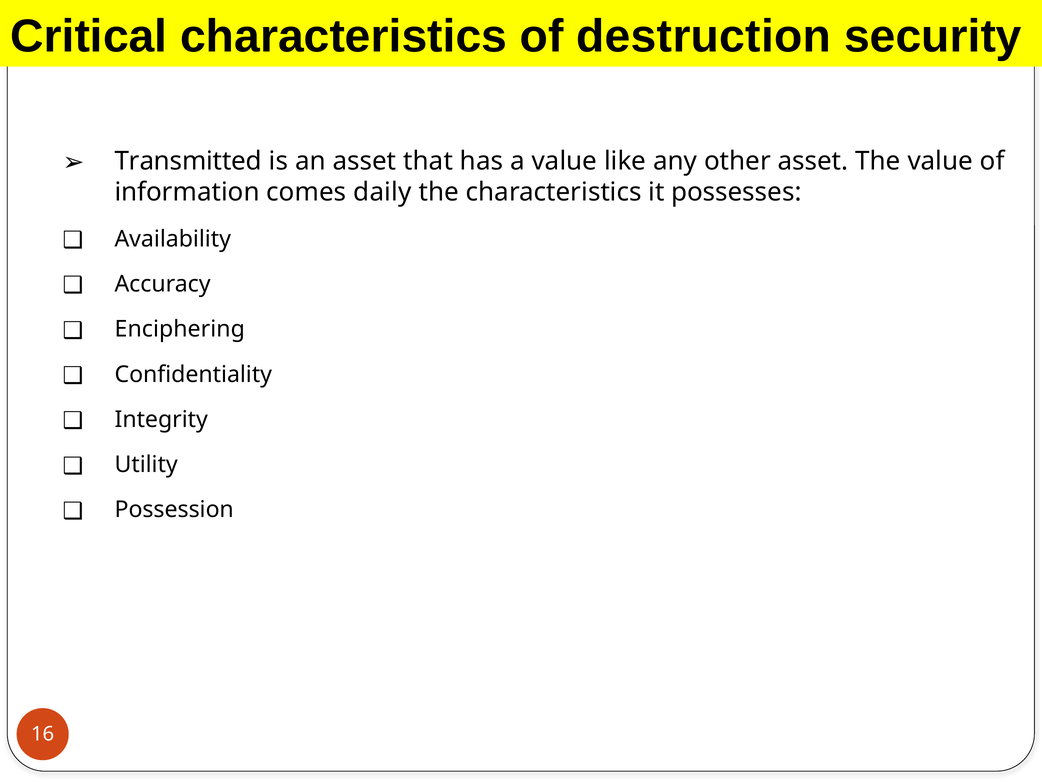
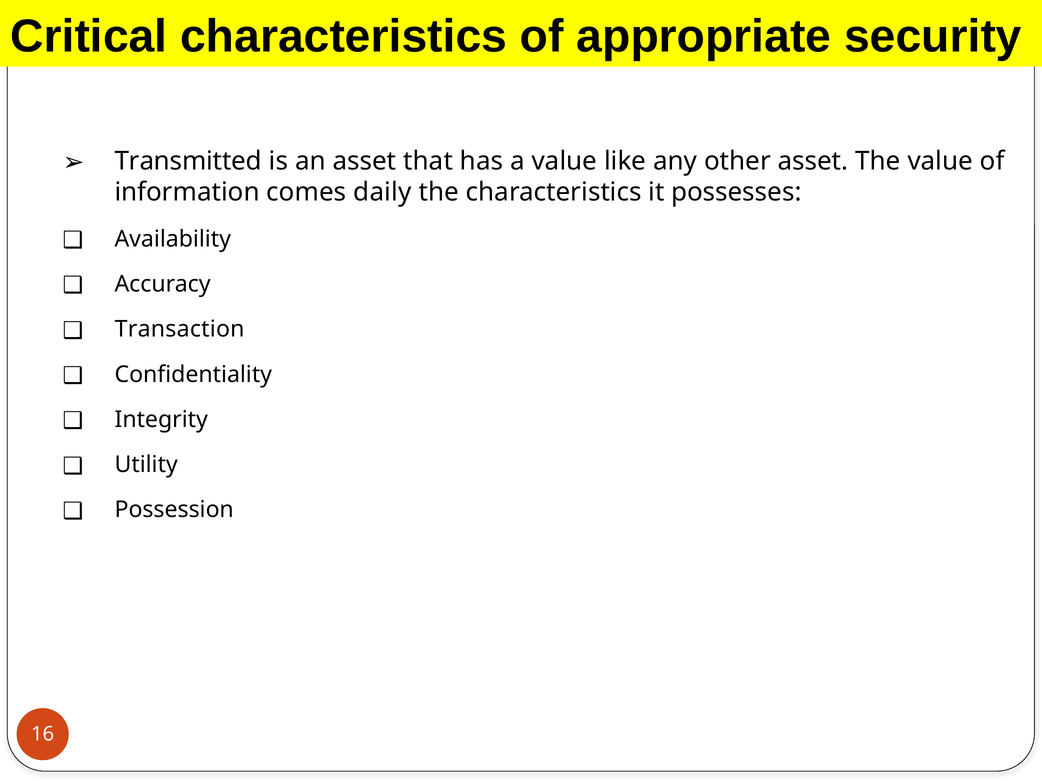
destruction: destruction -> appropriate
Enciphering: Enciphering -> Transaction
